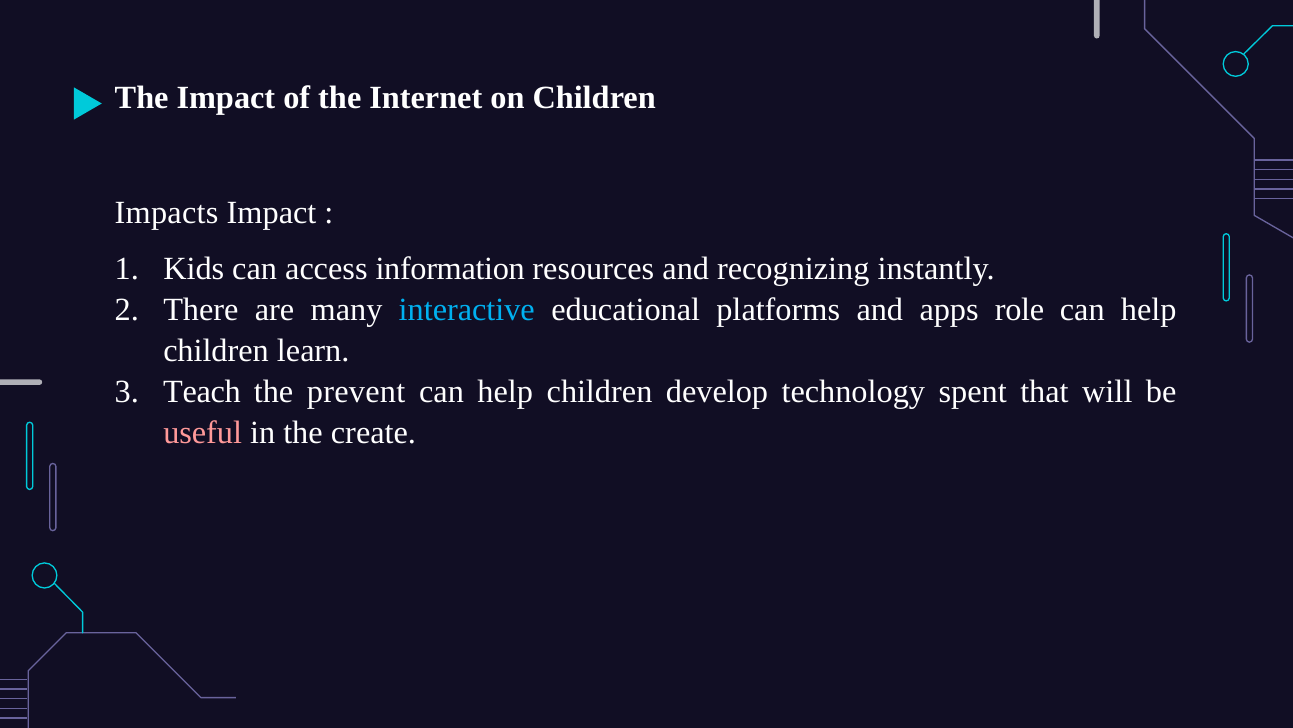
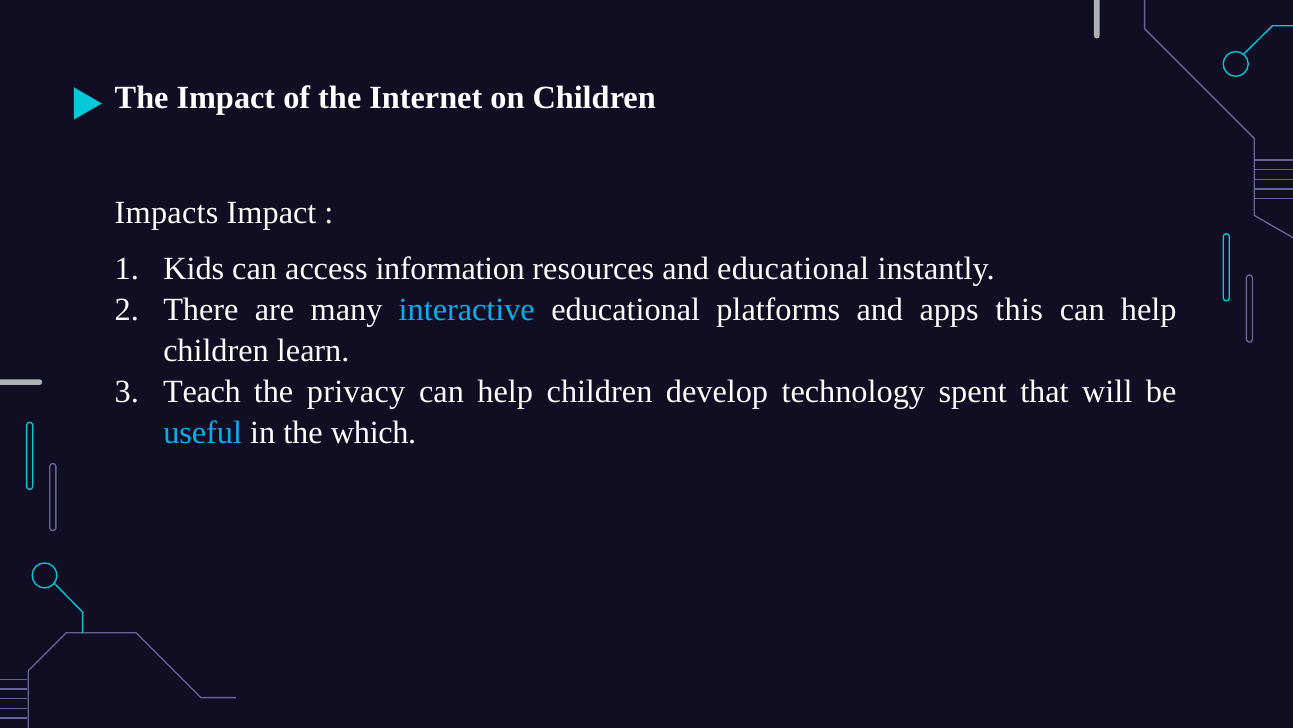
and recognizing: recognizing -> educational
role: role -> this
prevent: prevent -> privacy
useful colour: pink -> light blue
create: create -> which
